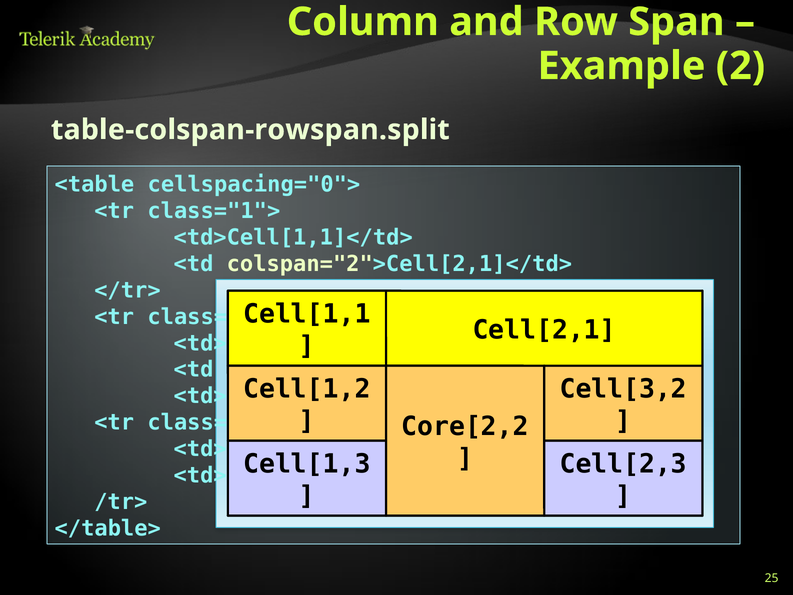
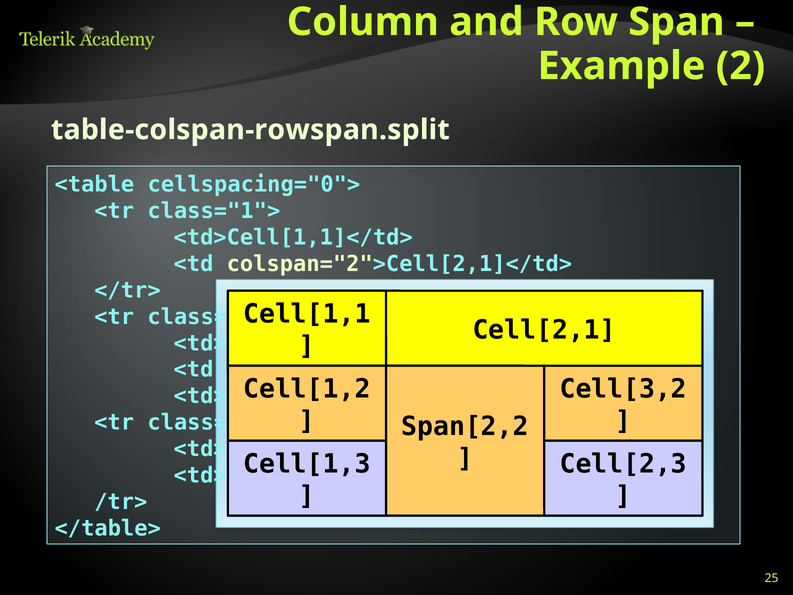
Core[2,2: Core[2,2 -> Span[2,2
